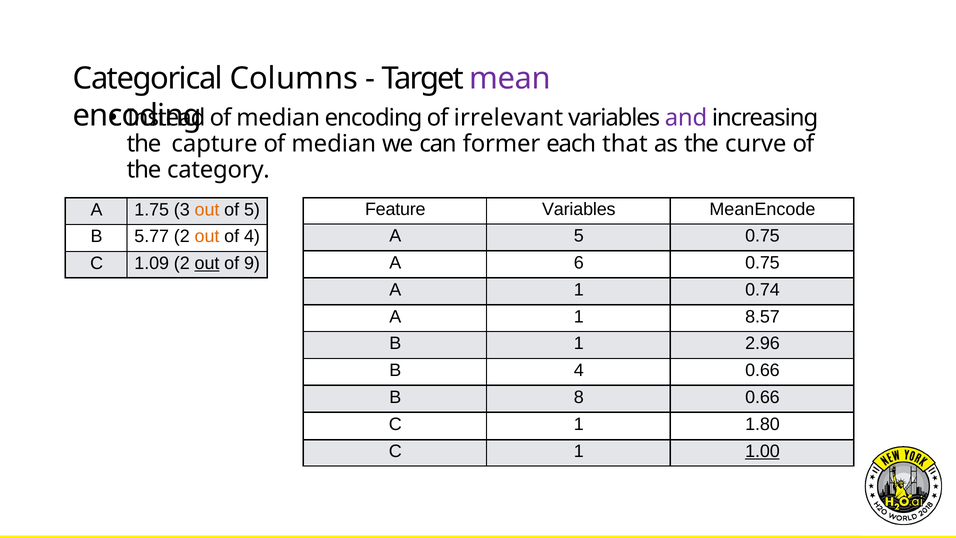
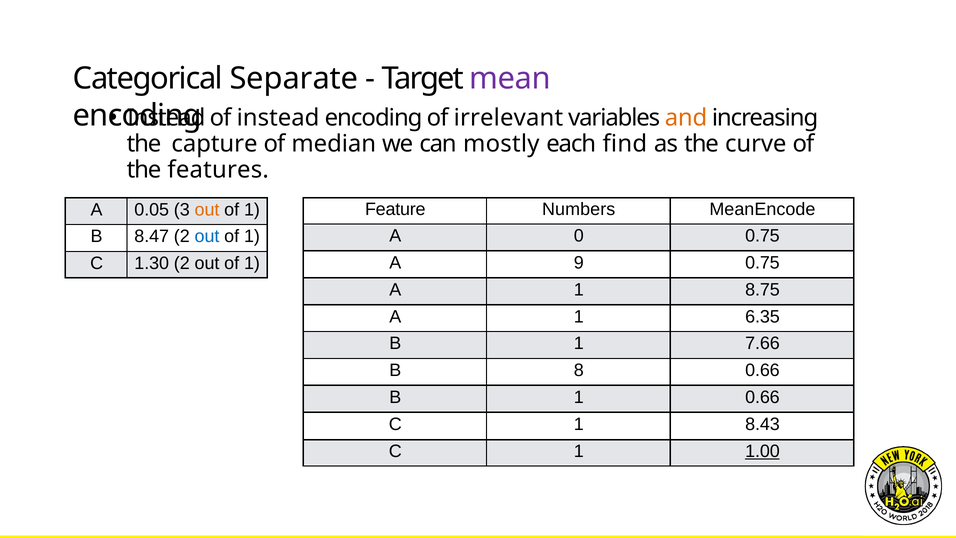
Columns: Columns -> Separate
median at (278, 118): median -> instead
and colour: purple -> orange
former: former -> mostly
that: that -> find
category: category -> features
Feature Variables: Variables -> Numbers
1.75: 1.75 -> 0.05
5 at (252, 210): 5 -> 1
A 5: 5 -> 0
5.77: 5.77 -> 8.47
out at (207, 236) colour: orange -> blue
4 at (252, 236): 4 -> 1
6: 6 -> 9
1.09: 1.09 -> 1.30
out at (207, 263) underline: present -> none
9 at (252, 263): 9 -> 1
0.74: 0.74 -> 8.75
8.57: 8.57 -> 6.35
2.96: 2.96 -> 7.66
B 4: 4 -> 8
8 at (579, 397): 8 -> 1
1.80: 1.80 -> 8.43
